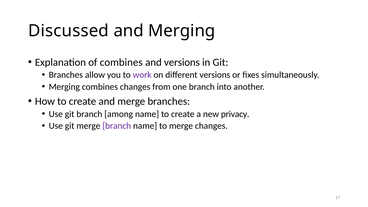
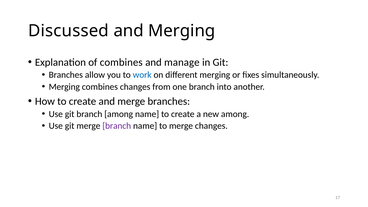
and versions: versions -> manage
work colour: purple -> blue
different versions: versions -> merging
new privacy: privacy -> among
